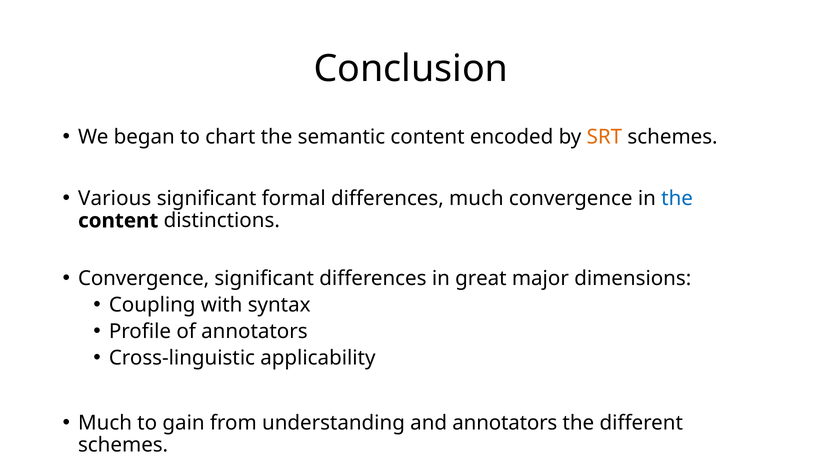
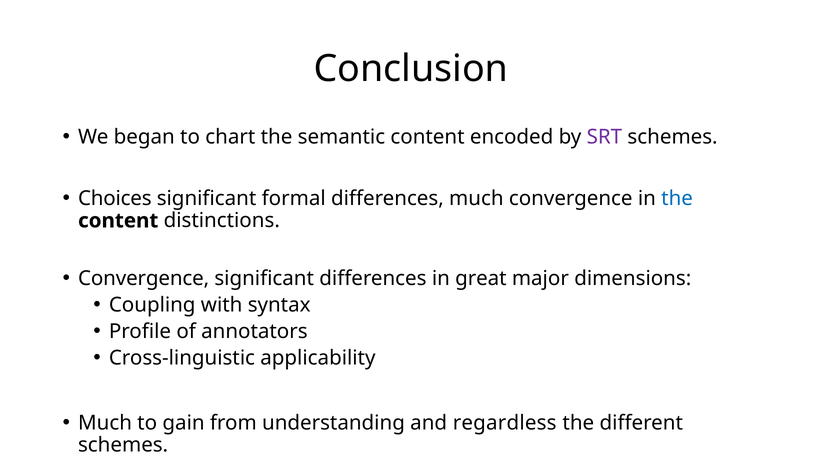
SRT colour: orange -> purple
Various: Various -> Choices
and annotators: annotators -> regardless
